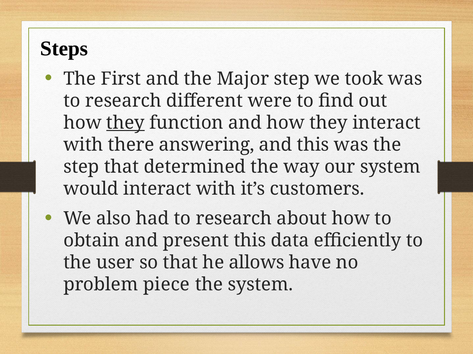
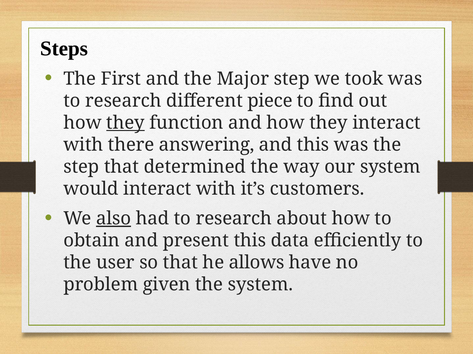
were: were -> piece
also underline: none -> present
piece: piece -> given
